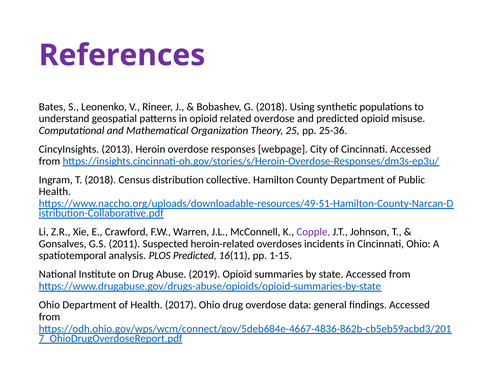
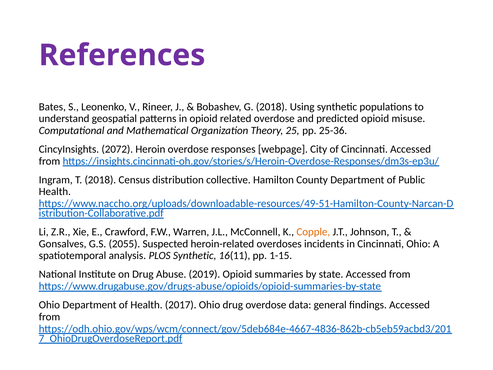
2013: 2013 -> 2072
Copple colour: purple -> orange
2011: 2011 -> 2055
PLOS Predicted: Predicted -> Synthetic
